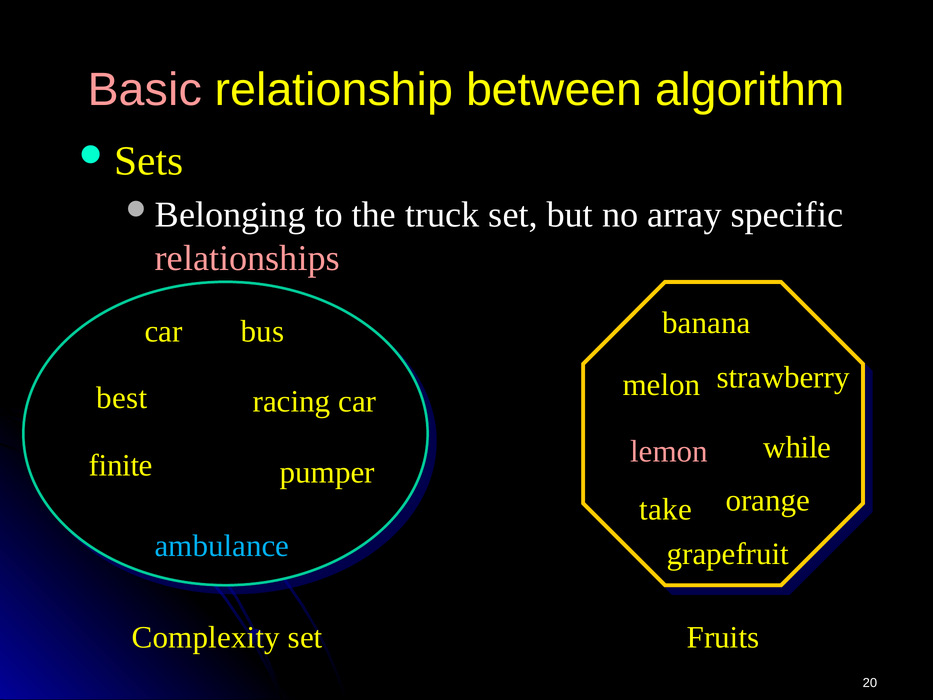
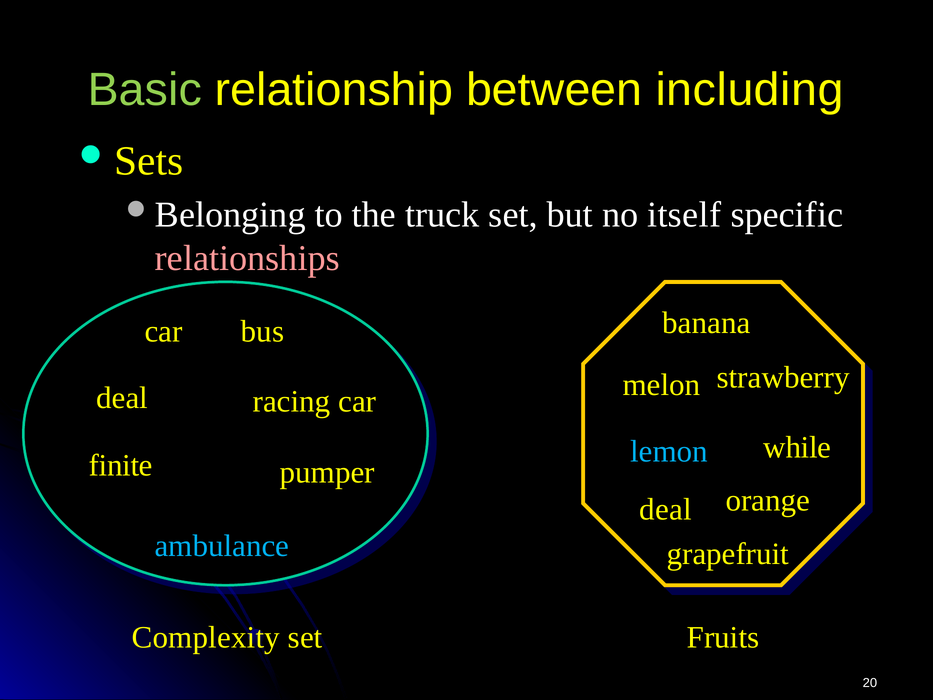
Basic colour: pink -> light green
algorithm: algorithm -> including
array: array -> itself
best at (122, 398): best -> deal
lemon colour: pink -> light blue
take at (666, 509): take -> deal
